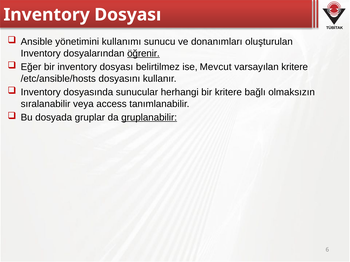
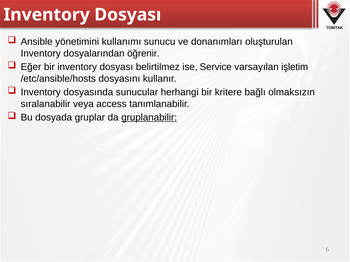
öğrenir underline: present -> none
Mevcut: Mevcut -> Service
varsayılan kritere: kritere -> işletim
